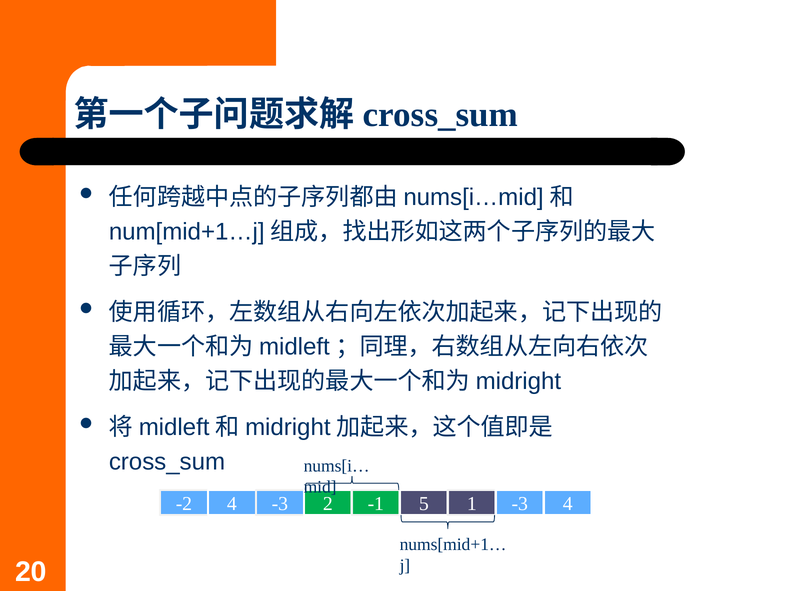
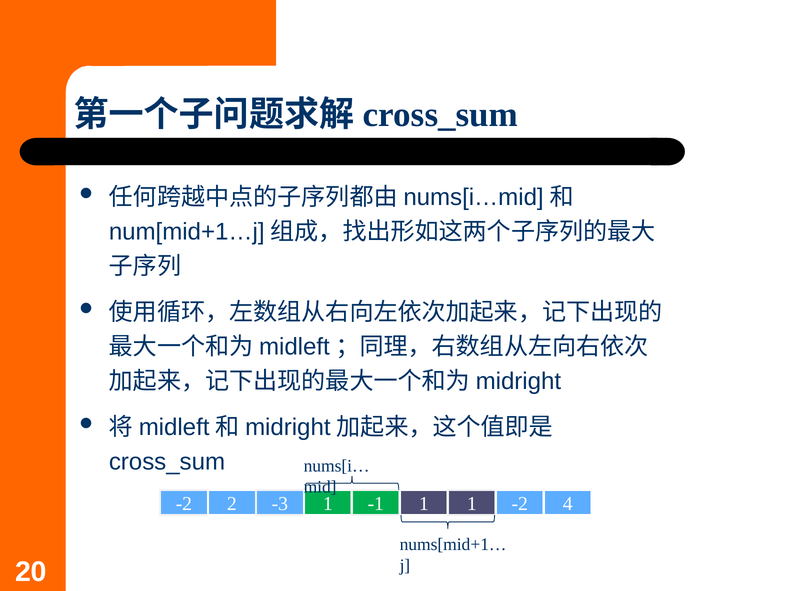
-2 4: 4 -> 2
-3 2: 2 -> 1
-1 5: 5 -> 1
1 -3: -3 -> -2
